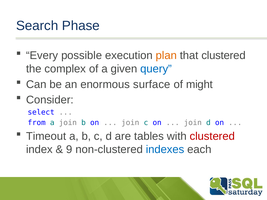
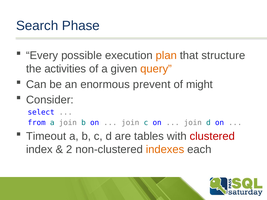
that clustered: clustered -> structure
complex: complex -> activities
query colour: blue -> orange
surface: surface -> prevent
9: 9 -> 2
indexes colour: blue -> orange
